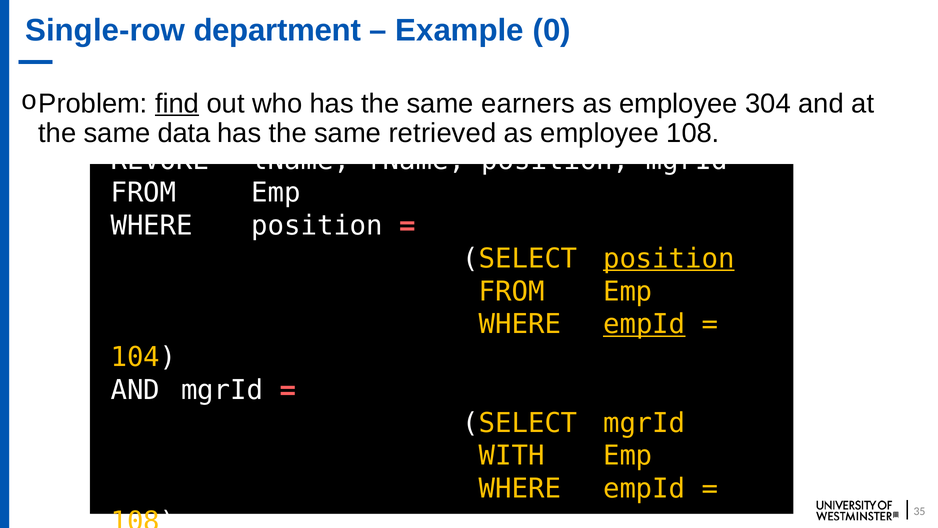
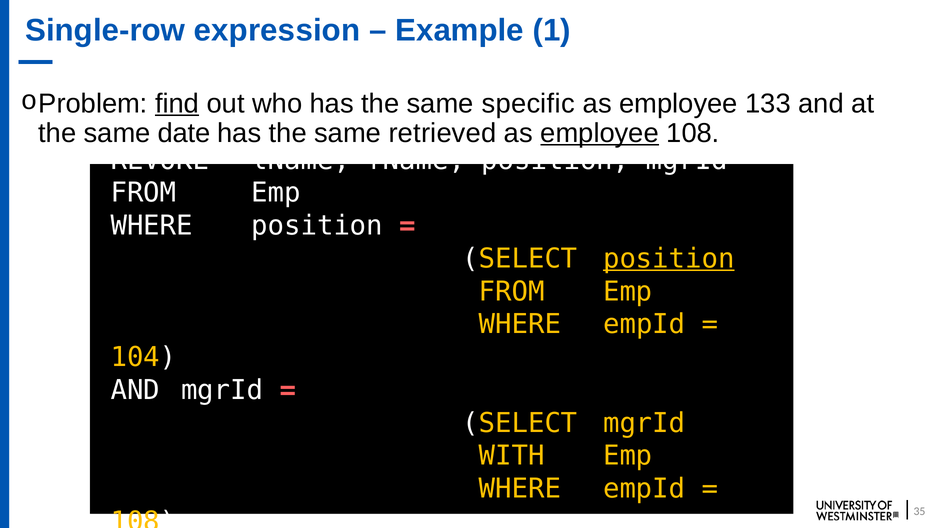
department: department -> expression
0: 0 -> 1
earners: earners -> specific
304: 304 -> 133
data: data -> date
employee at (600, 133) underline: none -> present
empId at (644, 324) underline: present -> none
